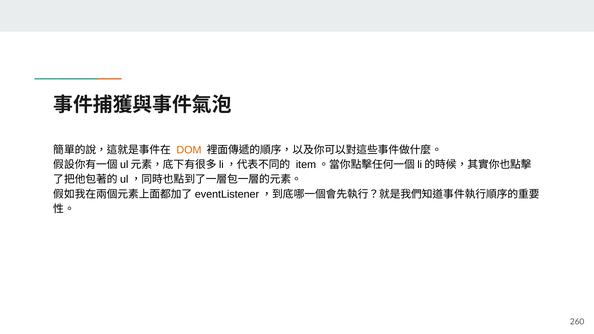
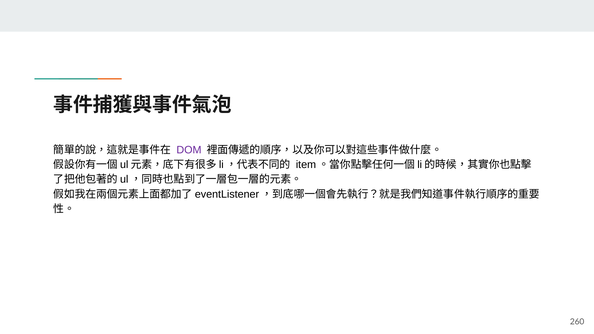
DOM colour: orange -> purple
